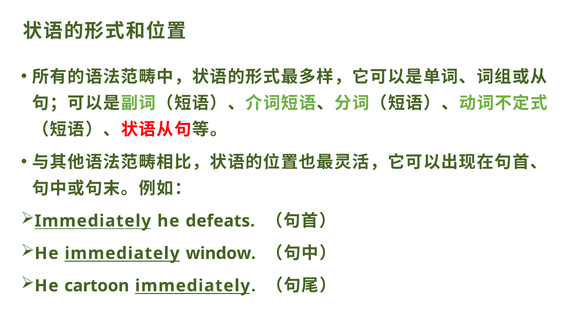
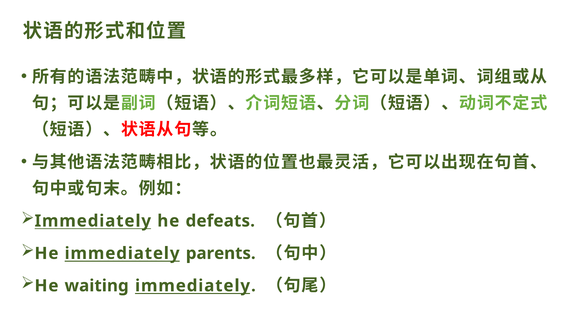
window: window -> parents
cartoon: cartoon -> waiting
